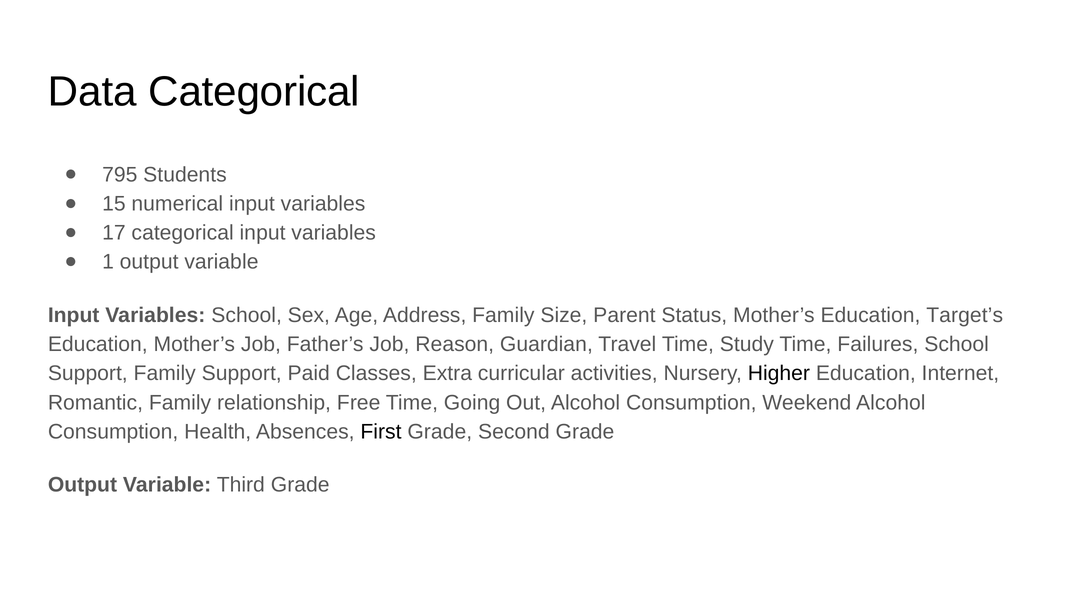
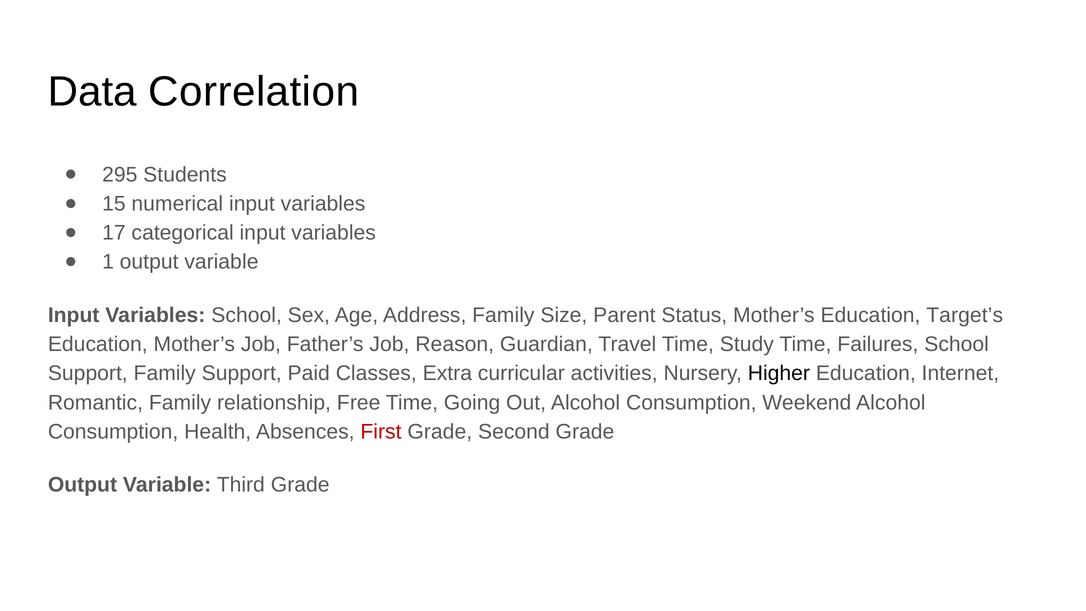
Data Categorical: Categorical -> Correlation
795: 795 -> 295
First colour: black -> red
